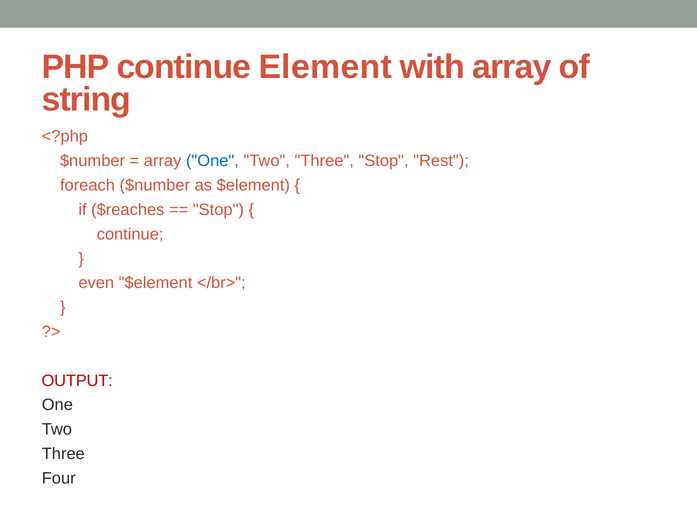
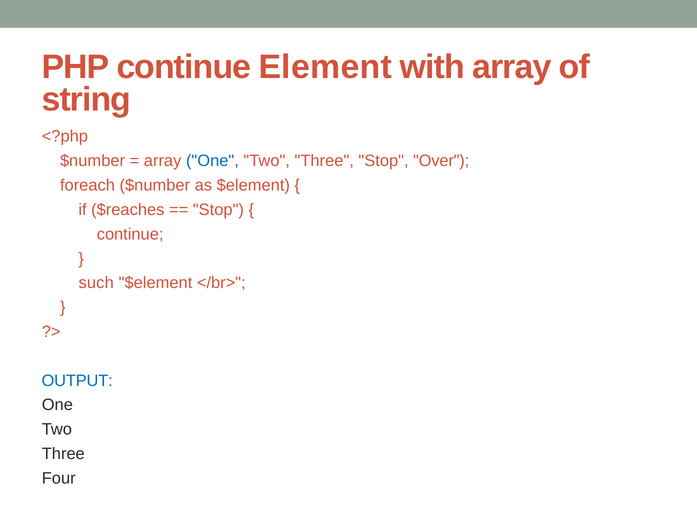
Rest: Rest -> Over
even: even -> such
OUTPUT colour: red -> blue
